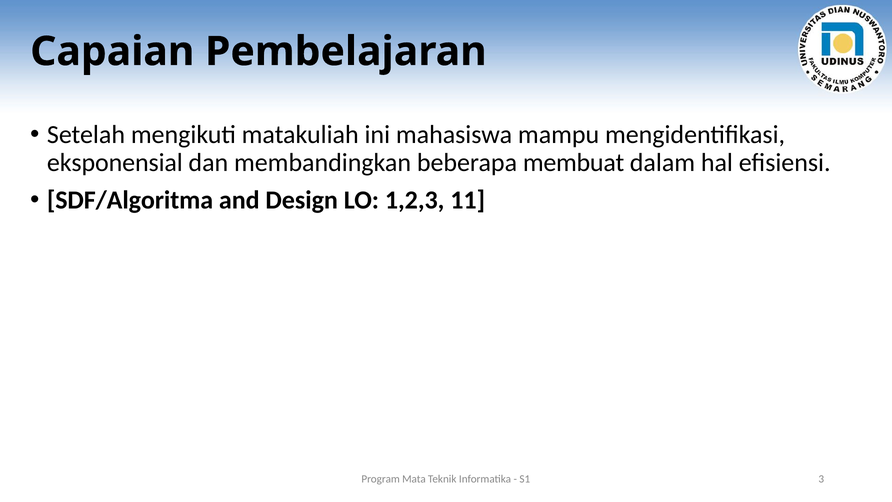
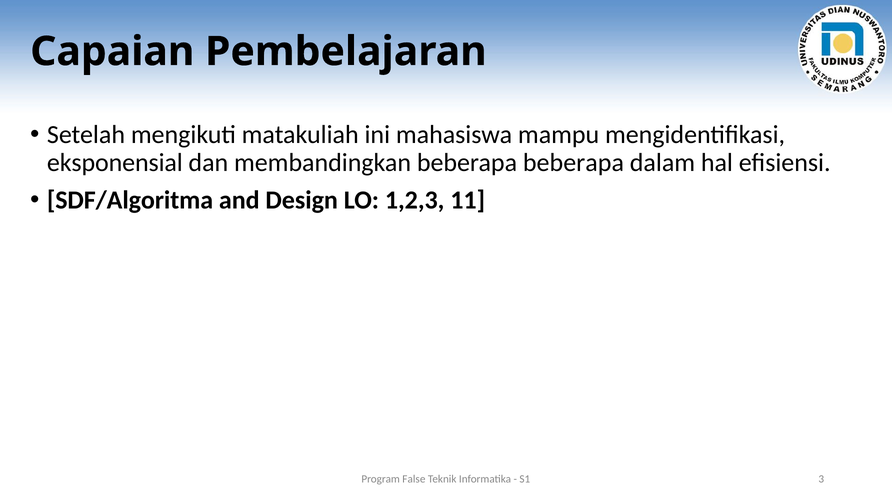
beberapa membuat: membuat -> beberapa
Mata: Mata -> False
